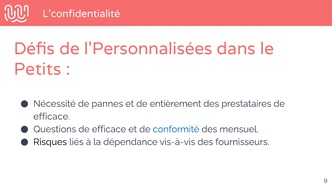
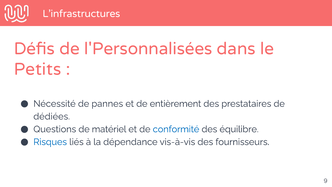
L’confidentialité: L’confidentialité -> L’infrastructures
efficace at (52, 116): efficace -> dédiées
Questions de efficace: efficace -> matériel
mensuel: mensuel -> équilibre
Risques colour: black -> blue
